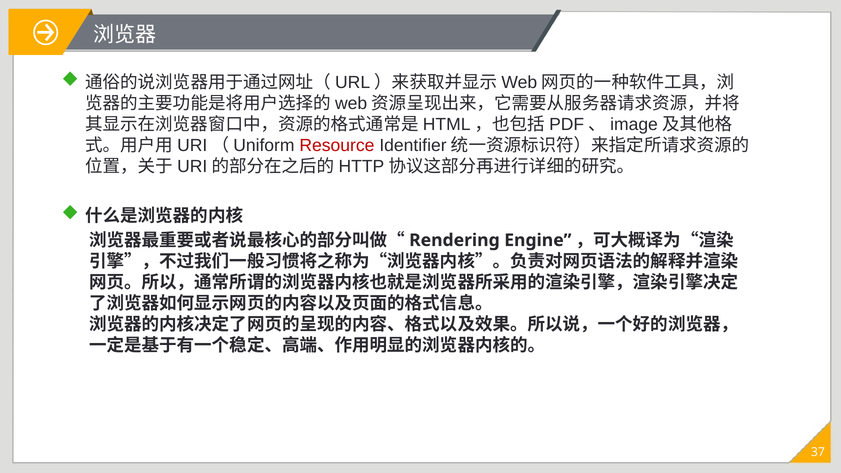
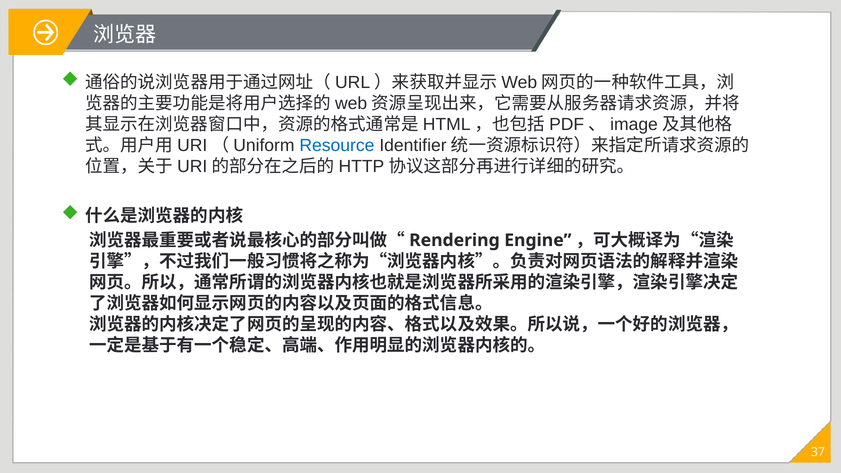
Resource colour: red -> blue
